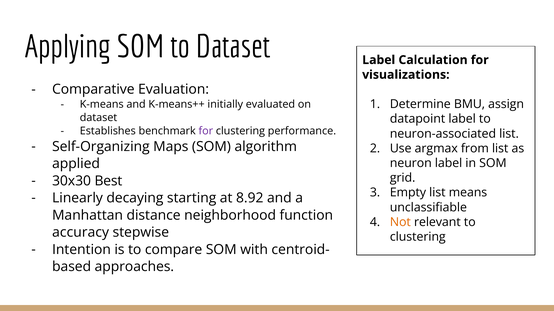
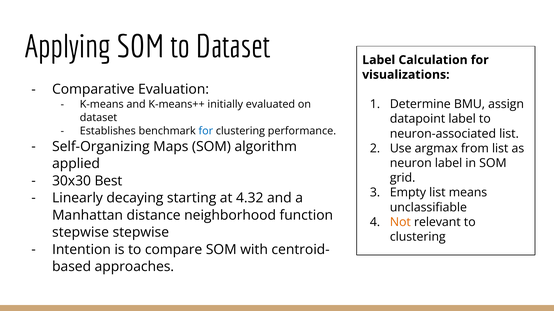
for at (206, 131) colour: purple -> blue
8.92: 8.92 -> 4.32
accuracy at (81, 233): accuracy -> stepwise
